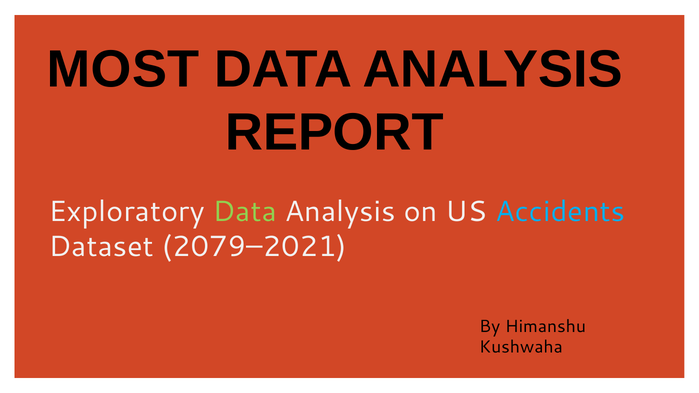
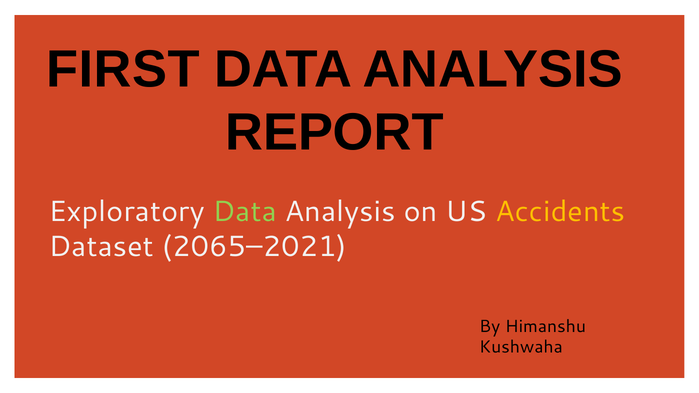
MOST: MOST -> FIRST
Accidents colour: light blue -> yellow
2079–2021: 2079–2021 -> 2065–2021
